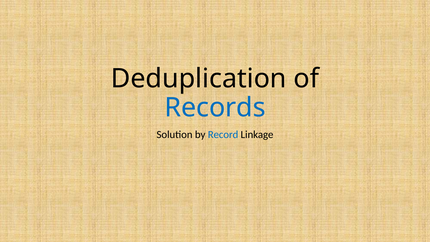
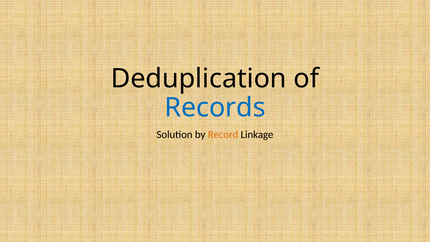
Record colour: blue -> orange
